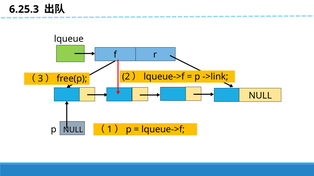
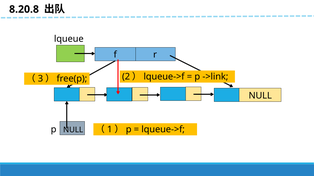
6.25.3: 6.25.3 -> 8.20.8
